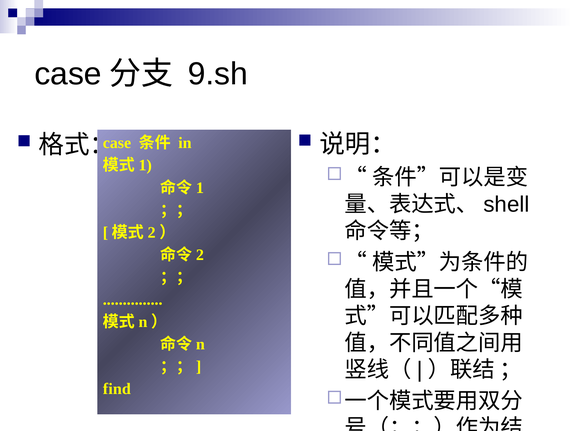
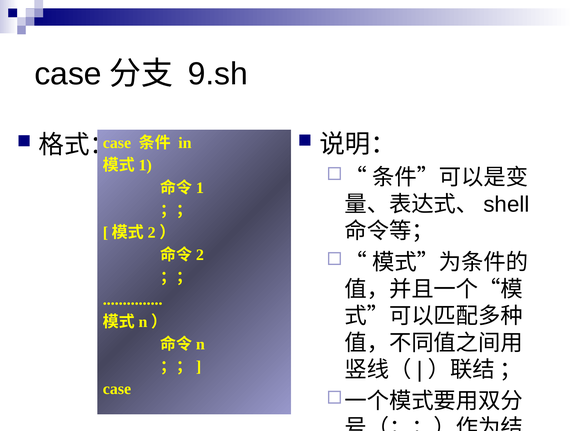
find at (117, 388): find -> case
